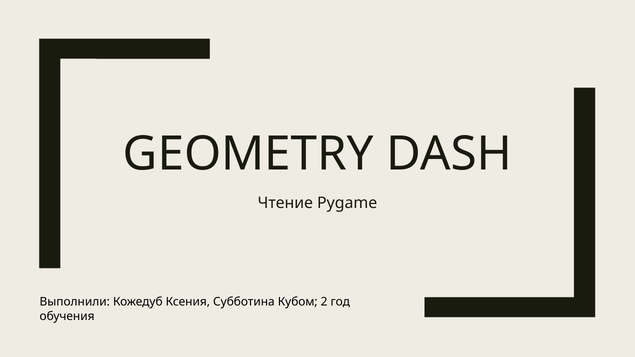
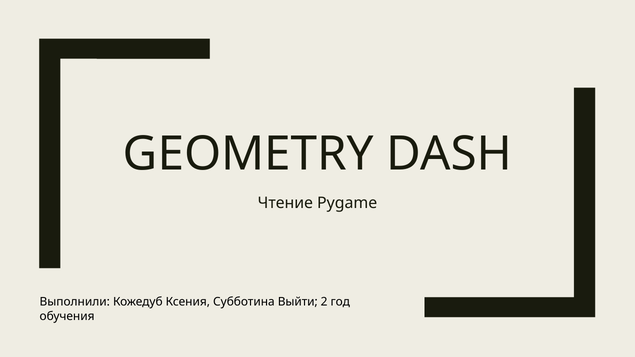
Кубом: Кубом -> Выйти
